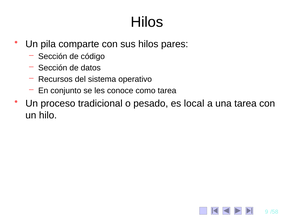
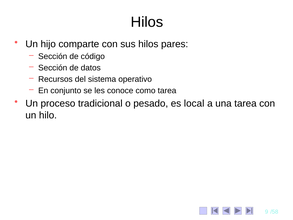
pila: pila -> hijo
